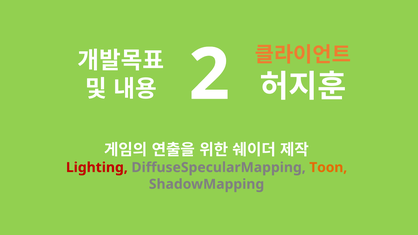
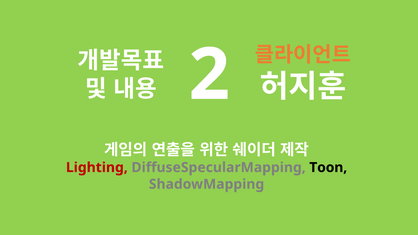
Toon colour: orange -> black
